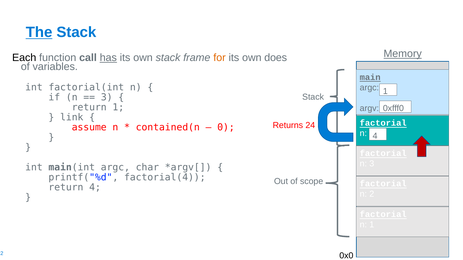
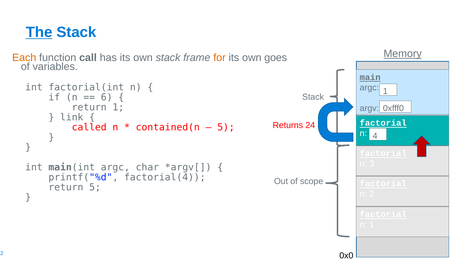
Each colour: black -> orange
has underline: present -> none
does: does -> goes
3 at (107, 97): 3 -> 6
assume: assume -> called
0 at (226, 127): 0 -> 5
return 4: 4 -> 5
